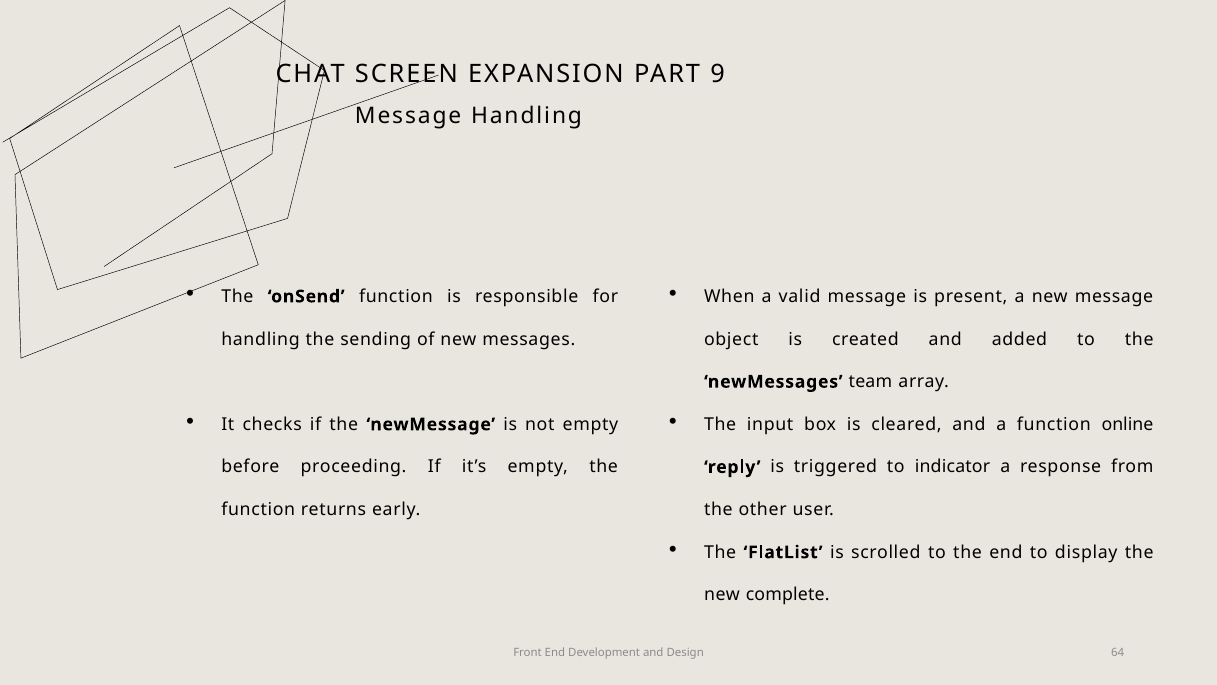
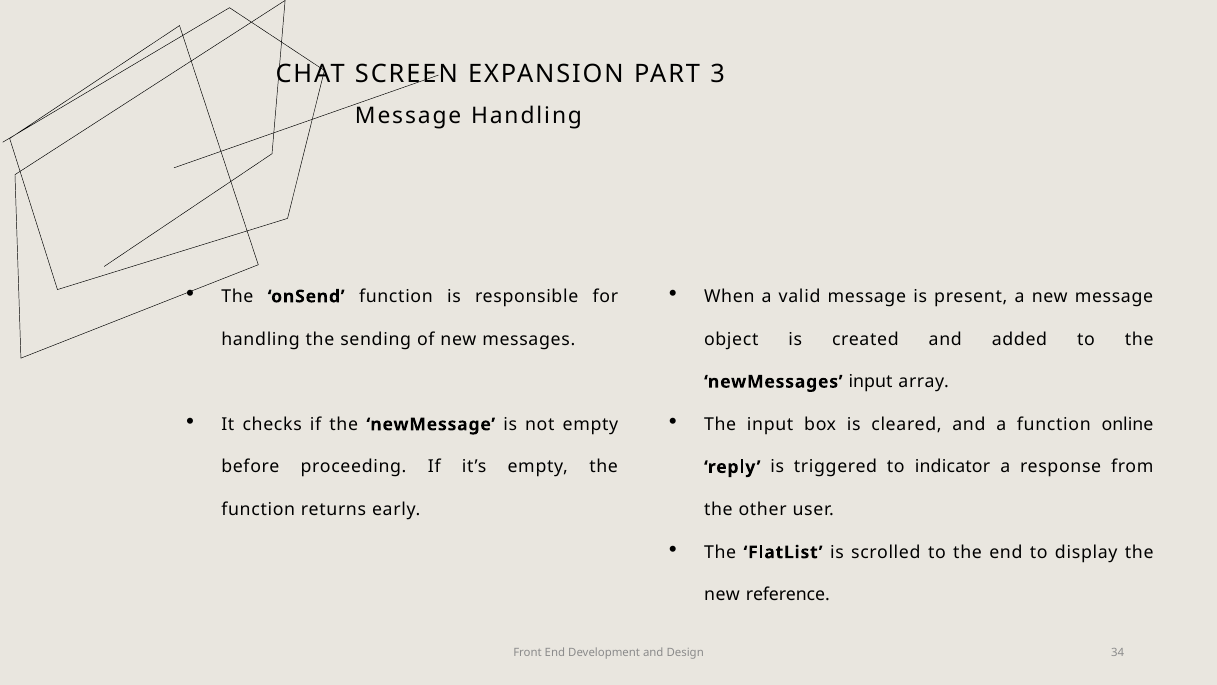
9: 9 -> 3
newMessages team: team -> input
complete: complete -> reference
64: 64 -> 34
